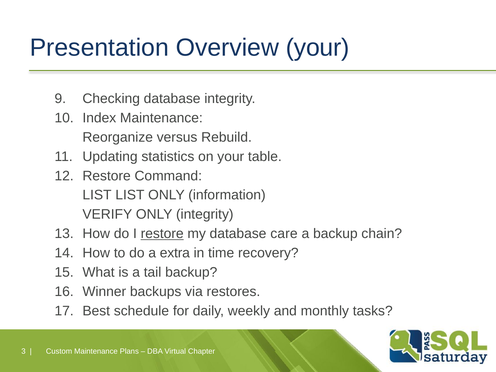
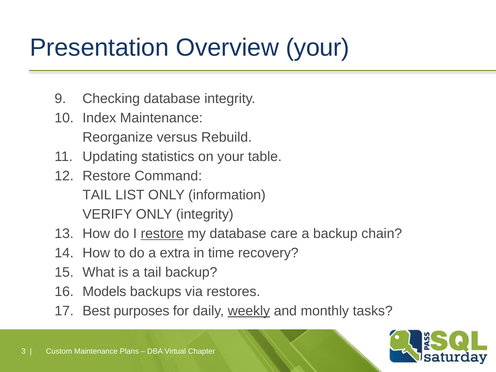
LIST at (97, 195): LIST -> TAIL
Winner: Winner -> Models
schedule: schedule -> purposes
weekly underline: none -> present
